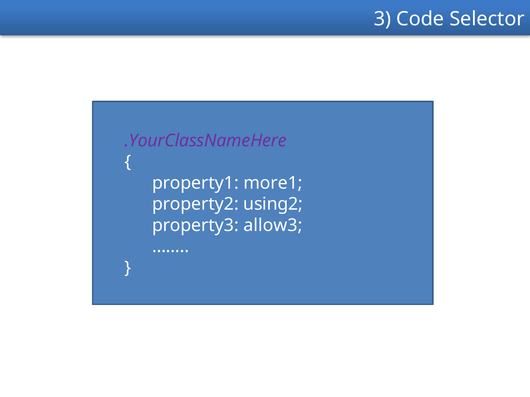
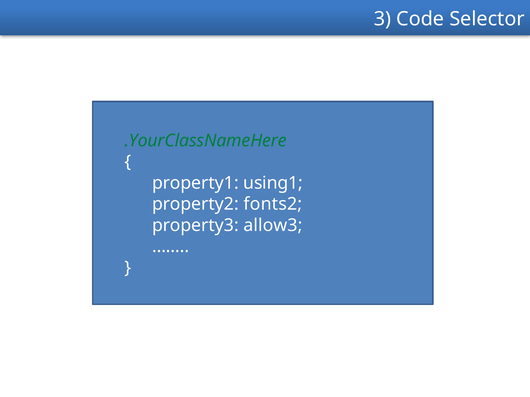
.YourClassNameHere colour: purple -> green
more1: more1 -> using1
using2: using2 -> fonts2
